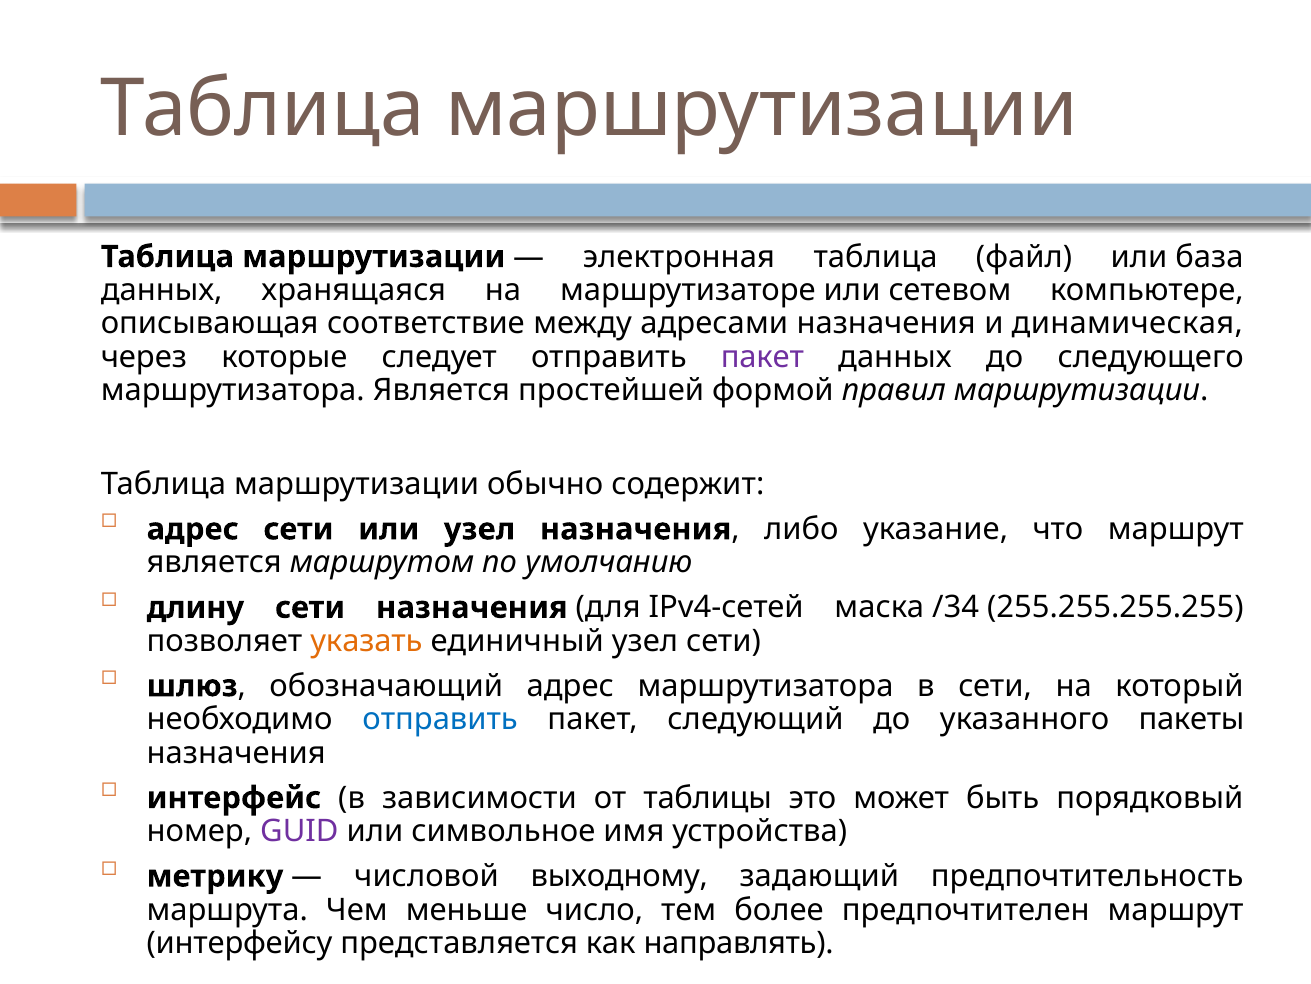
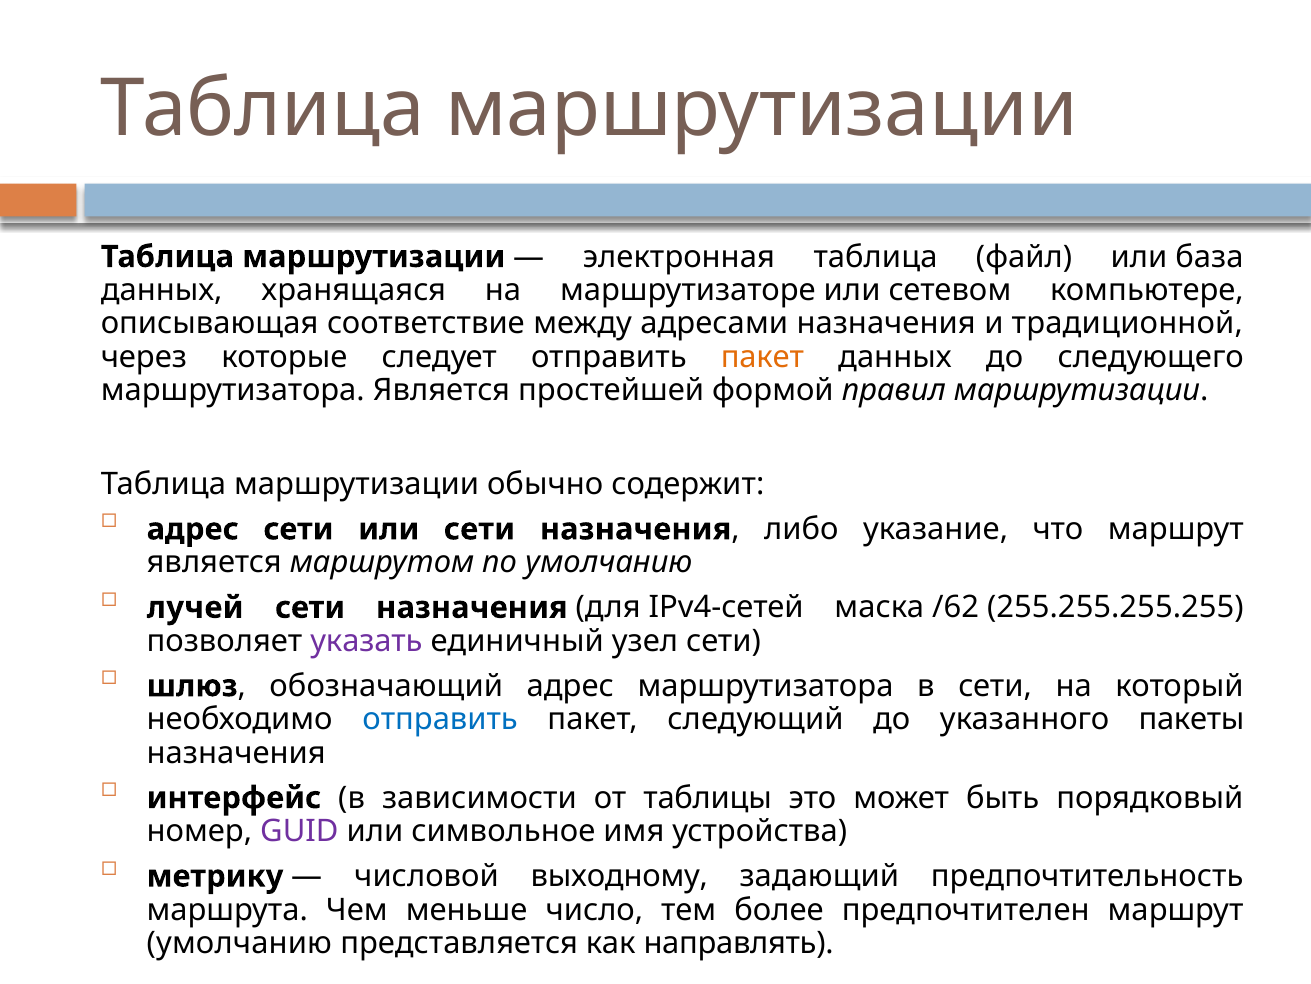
динамическая: динамическая -> традиционной
пакет at (762, 357) colour: purple -> orange
или узел: узел -> сети
длину: длину -> лучей
/34: /34 -> /62
указать colour: orange -> purple
интерфейсу at (239, 943): интерфейсу -> умолчанию
